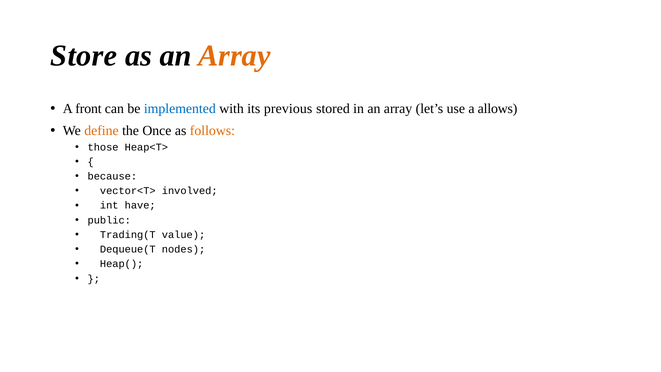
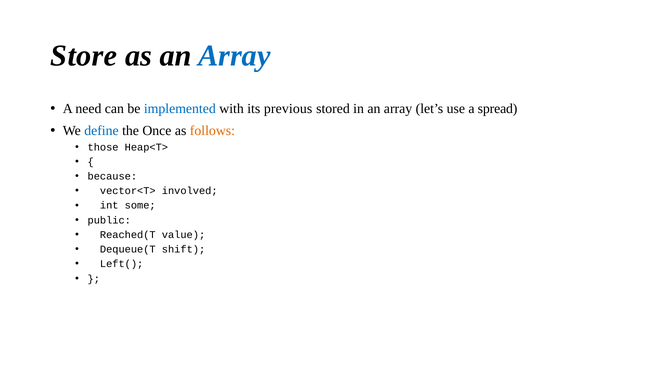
Array at (234, 56) colour: orange -> blue
front: front -> need
allows: allows -> spread
define colour: orange -> blue
have: have -> some
Trading(T: Trading(T -> Reached(T
nodes: nodes -> shift
Heap(: Heap( -> Left(
